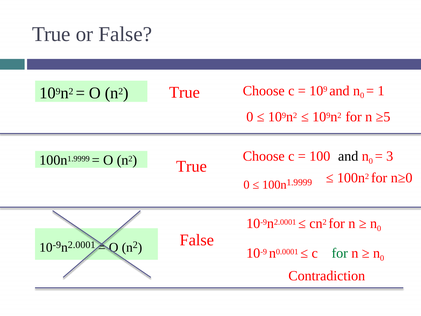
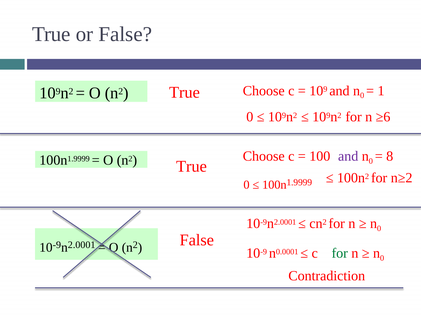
≥5: ≥5 -> ≥6
and at (348, 156) colour: black -> purple
3: 3 -> 8
n≥0: n≥0 -> n≥2
